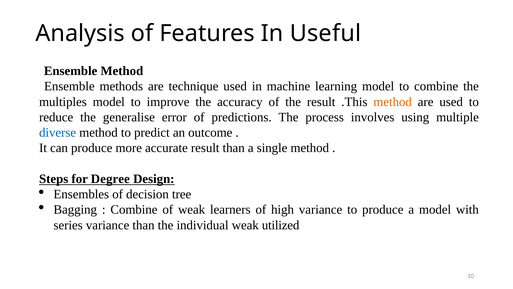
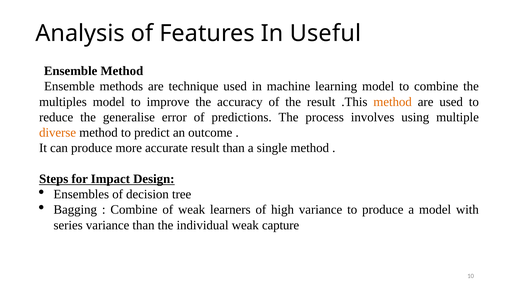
diverse colour: blue -> orange
Degree: Degree -> Impact
utilized: utilized -> capture
